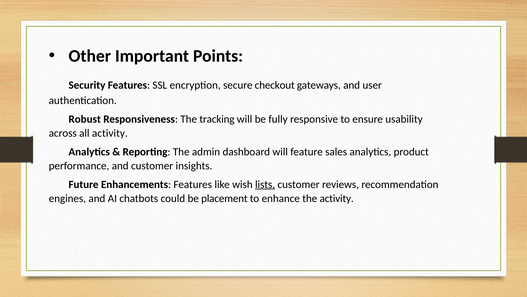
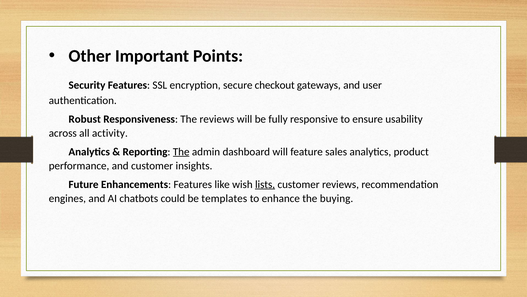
The tracking: tracking -> reviews
The at (181, 151) underline: none -> present
placement: placement -> templates
the activity: activity -> buying
